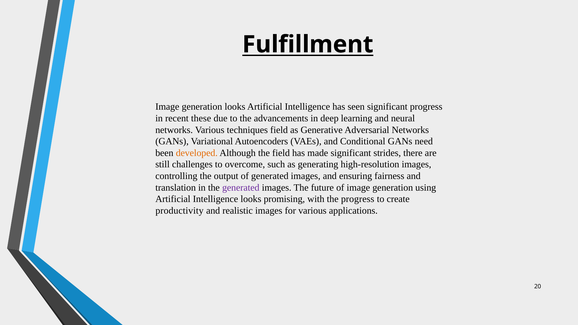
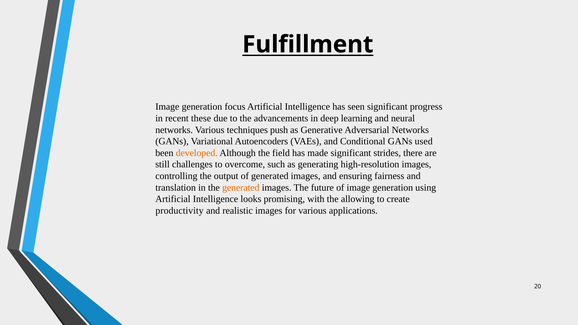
generation looks: looks -> focus
techniques field: field -> push
need: need -> used
generated at (241, 188) colour: purple -> orange
the progress: progress -> allowing
